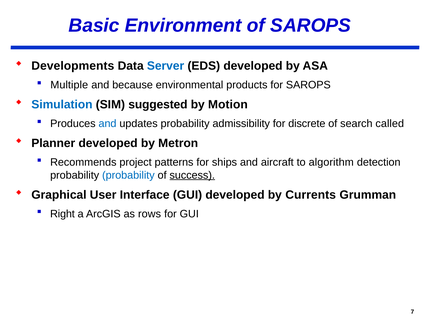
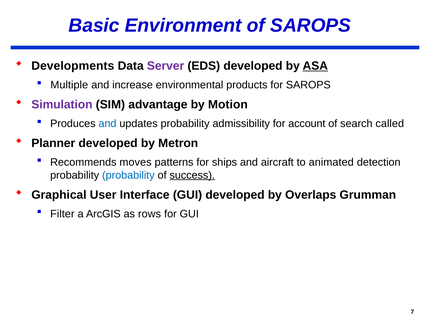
Server colour: blue -> purple
ASA underline: none -> present
because: because -> increase
Simulation colour: blue -> purple
suggested: suggested -> advantage
discrete: discrete -> account
project: project -> moves
algorithm: algorithm -> animated
Currents: Currents -> Overlaps
Right: Right -> Filter
